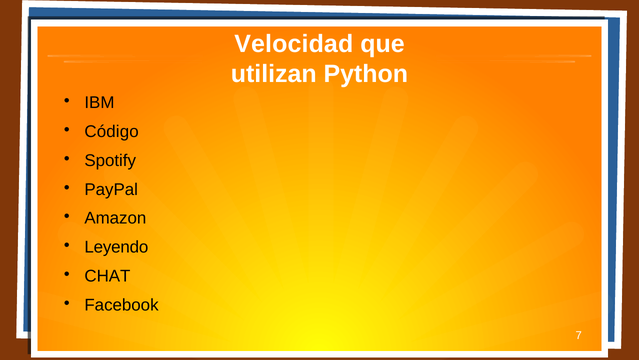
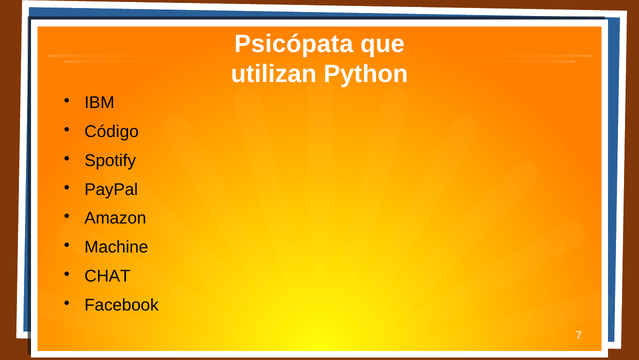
Velocidad: Velocidad -> Psicópata
Leyendo: Leyendo -> Machine
